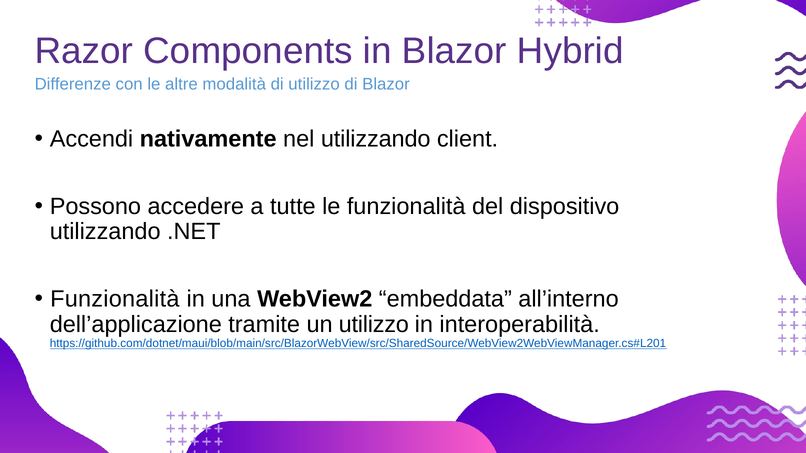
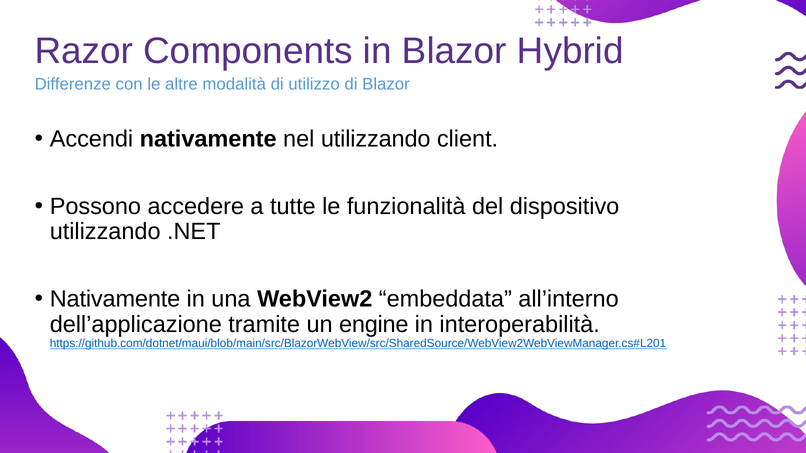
Funzionalità at (115, 299): Funzionalità -> Nativamente
un utilizzo: utilizzo -> engine
